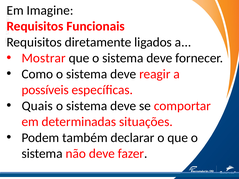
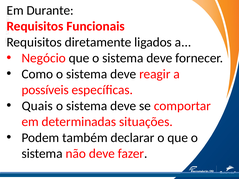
Imagine: Imagine -> Durante
Mostrar: Mostrar -> Negócio
